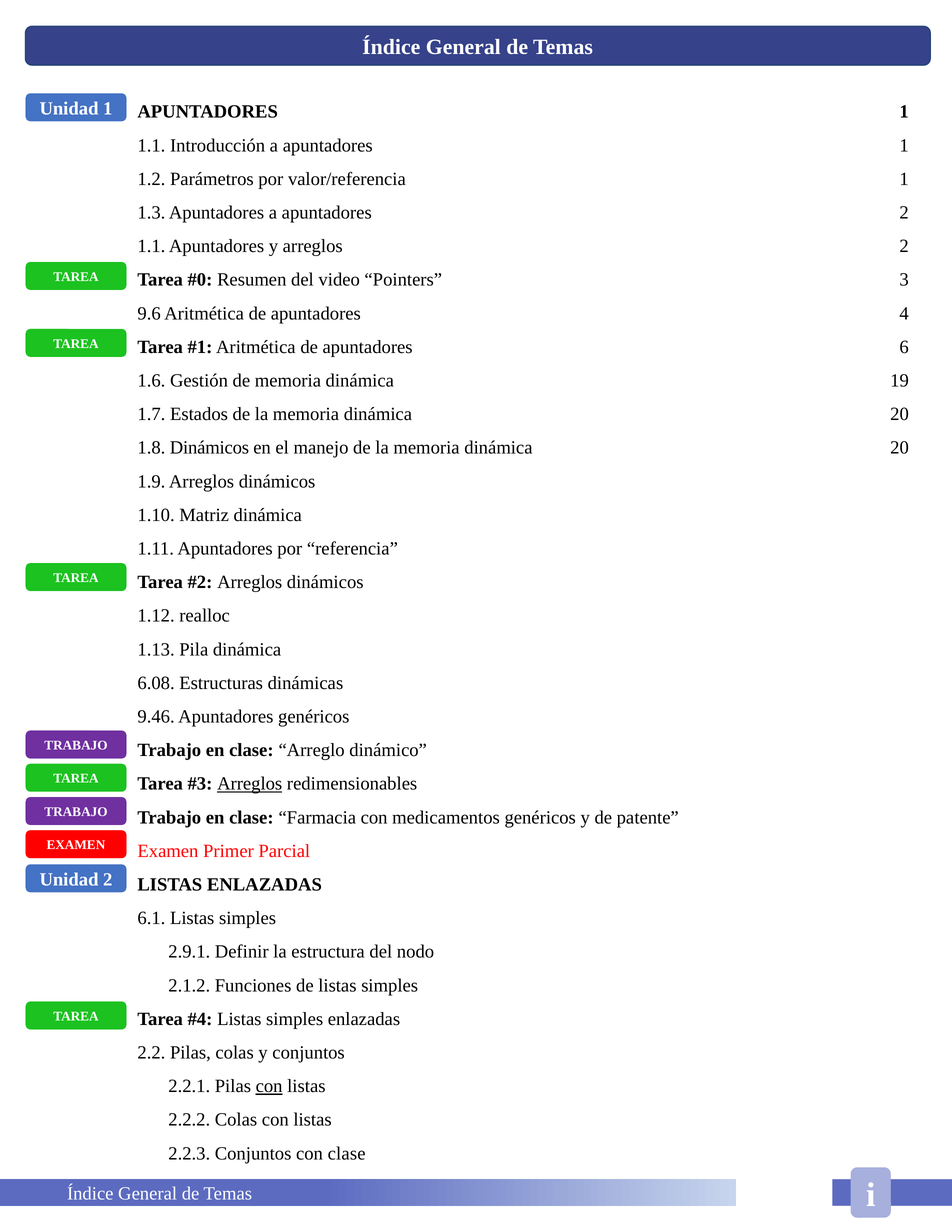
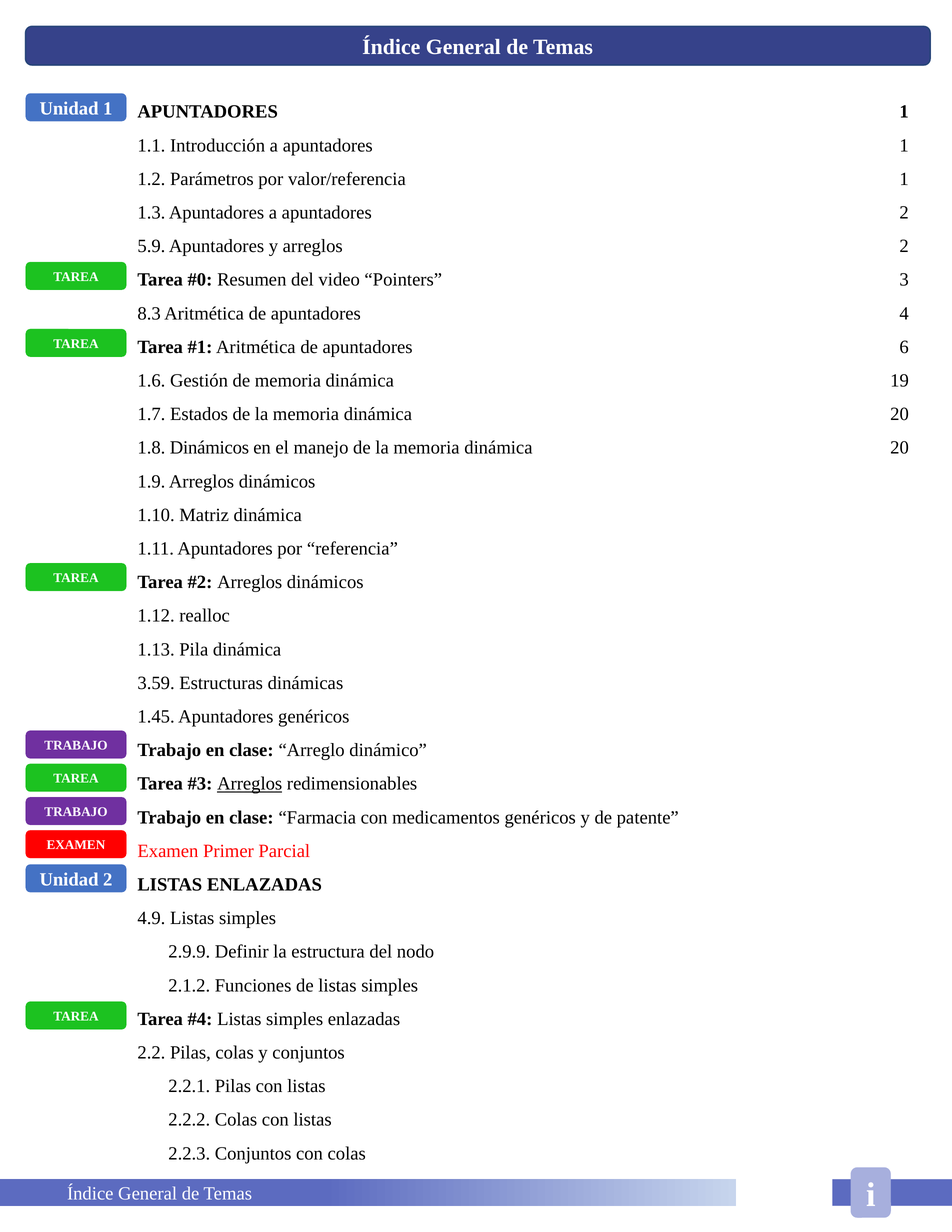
1.1 at (151, 246): 1.1 -> 5.9
9.6: 9.6 -> 8.3
6.08: 6.08 -> 3.59
9.46: 9.46 -> 1.45
6.1: 6.1 -> 4.9
2.9.1: 2.9.1 -> 2.9.9
con at (269, 1086) underline: present -> none
con clase: clase -> colas
